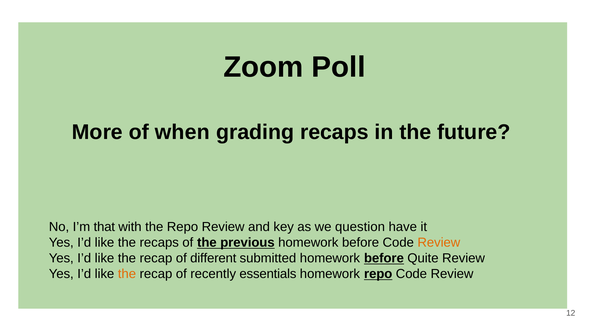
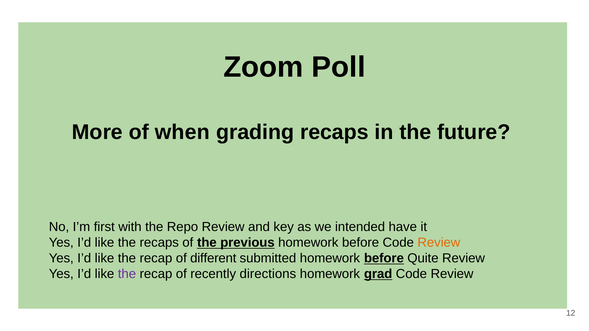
that: that -> first
question: question -> intended
the at (127, 274) colour: orange -> purple
essentials: essentials -> directions
homework repo: repo -> grad
